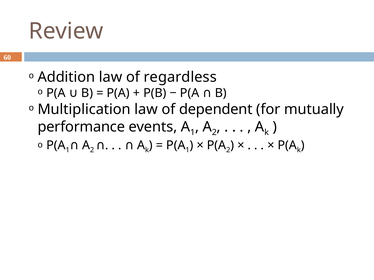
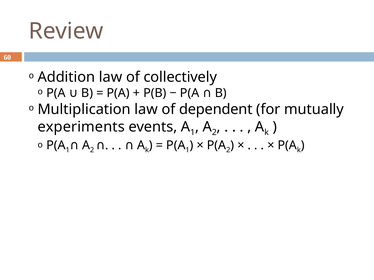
regardless: regardless -> collectively
performance: performance -> experiments
